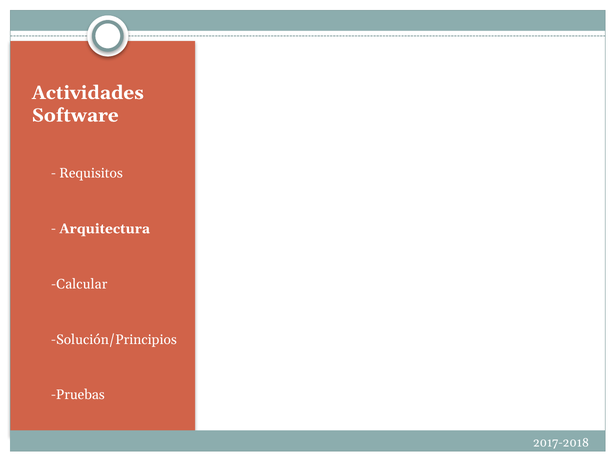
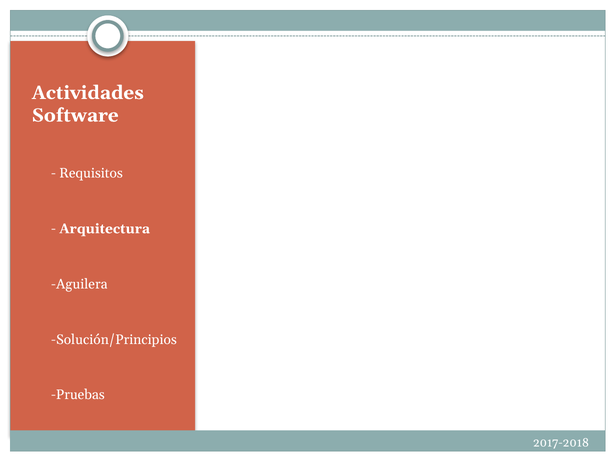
Calcular: Calcular -> Aguilera
